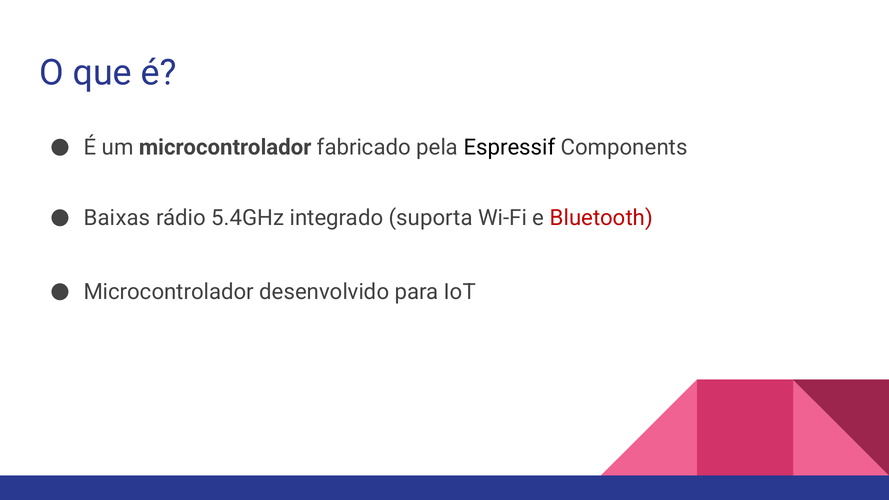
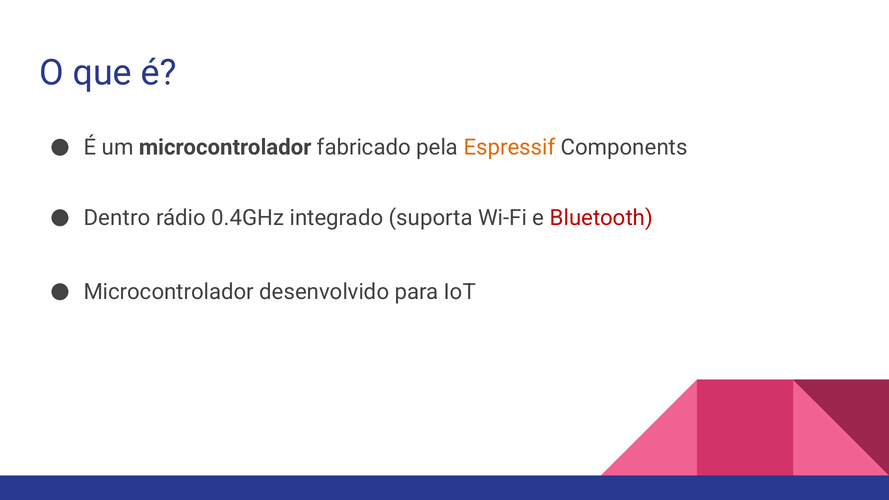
Espressif colour: black -> orange
Baixas: Baixas -> Dentro
5.4GHz: 5.4GHz -> 0.4GHz
